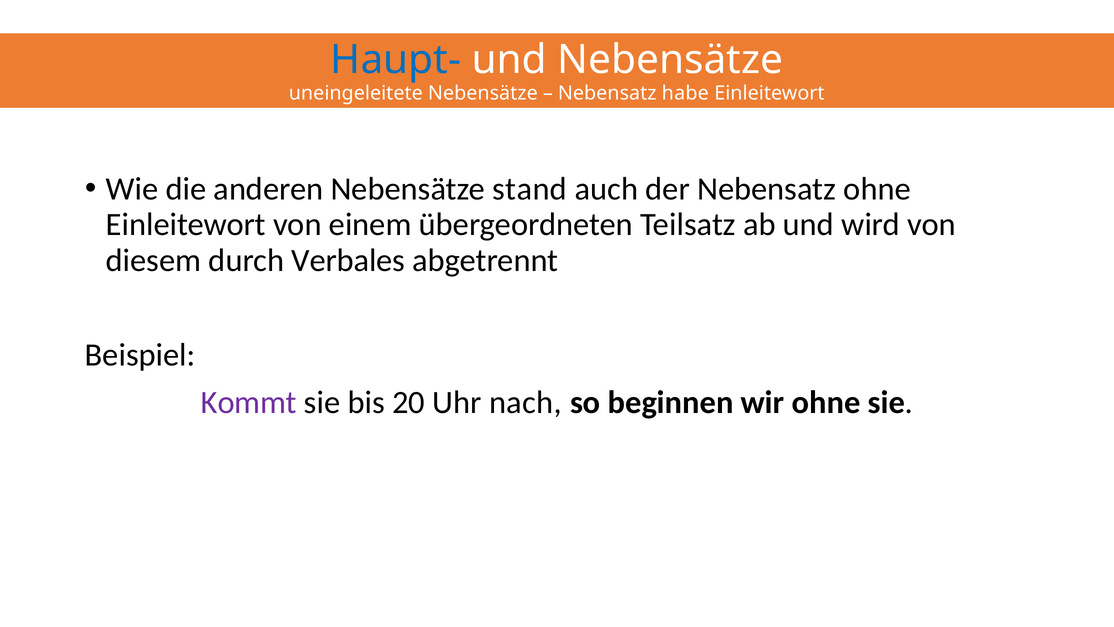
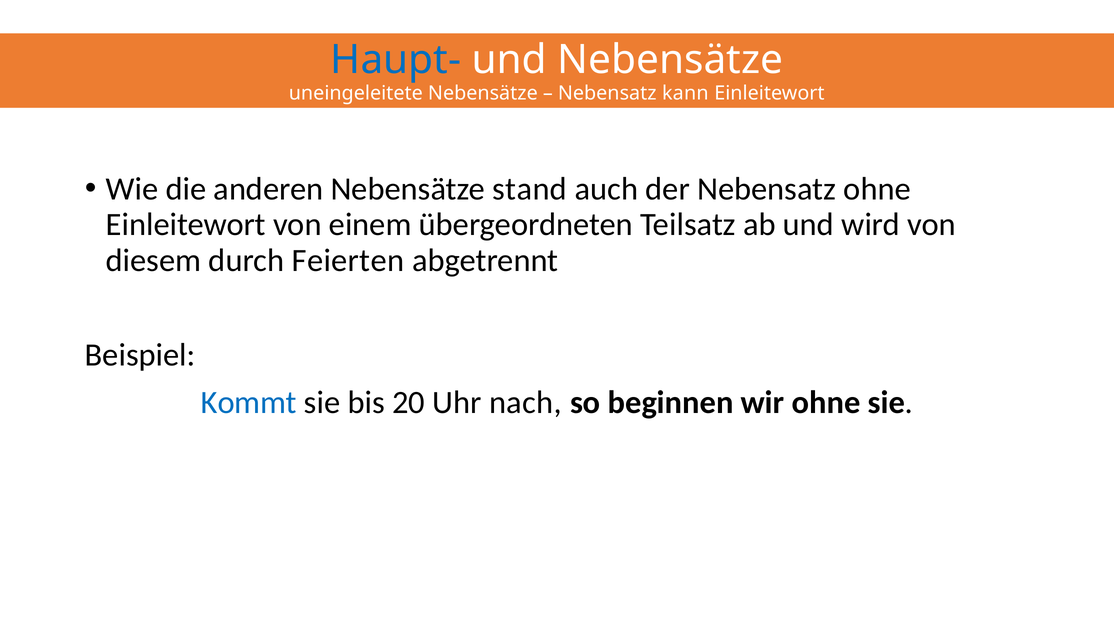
habe: habe -> kann
Verbales: Verbales -> Feierten
Kommt colour: purple -> blue
